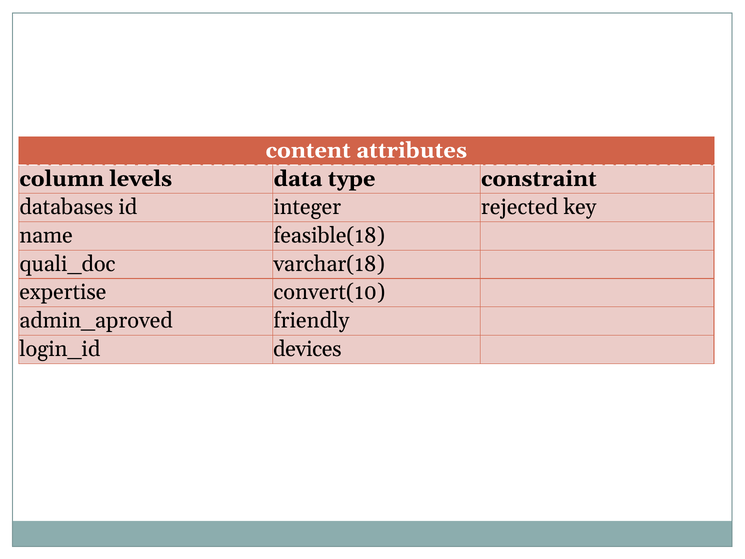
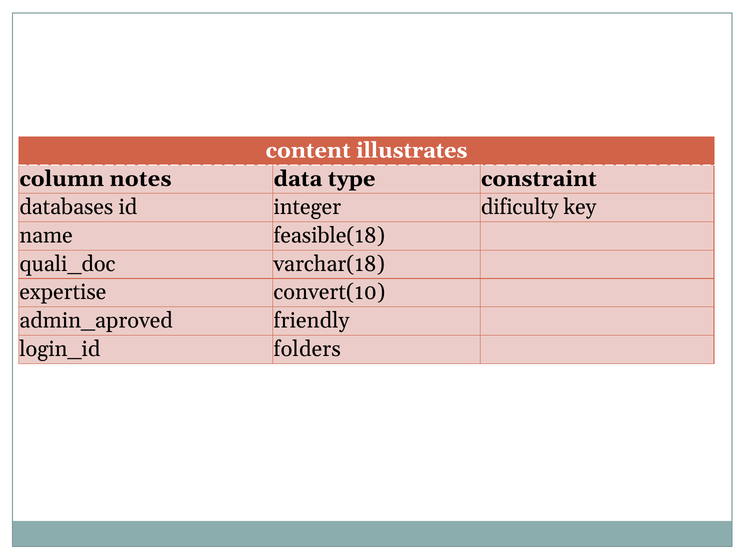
attributes: attributes -> illustrates
levels: levels -> notes
rejected: rejected -> dificulty
devices: devices -> folders
